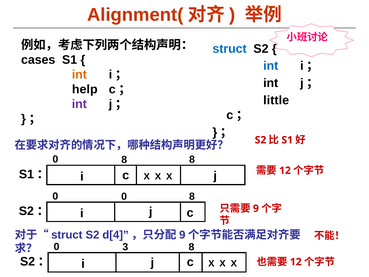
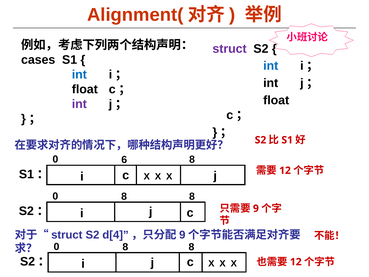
struct colour: blue -> purple
int at (79, 75) colour: orange -> blue
help at (85, 89): help -> float
little at (276, 100): little -> float
8 at (124, 159): 8 -> 6
0 at (124, 196): 0 -> 8
3 at (125, 247): 3 -> 8
